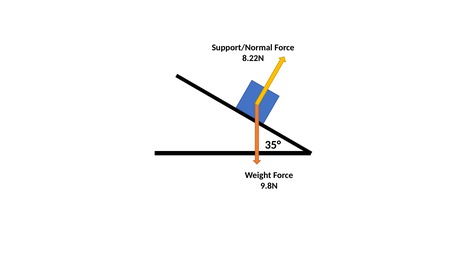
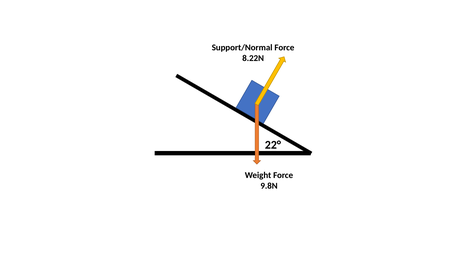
35°: 35° -> 22°
